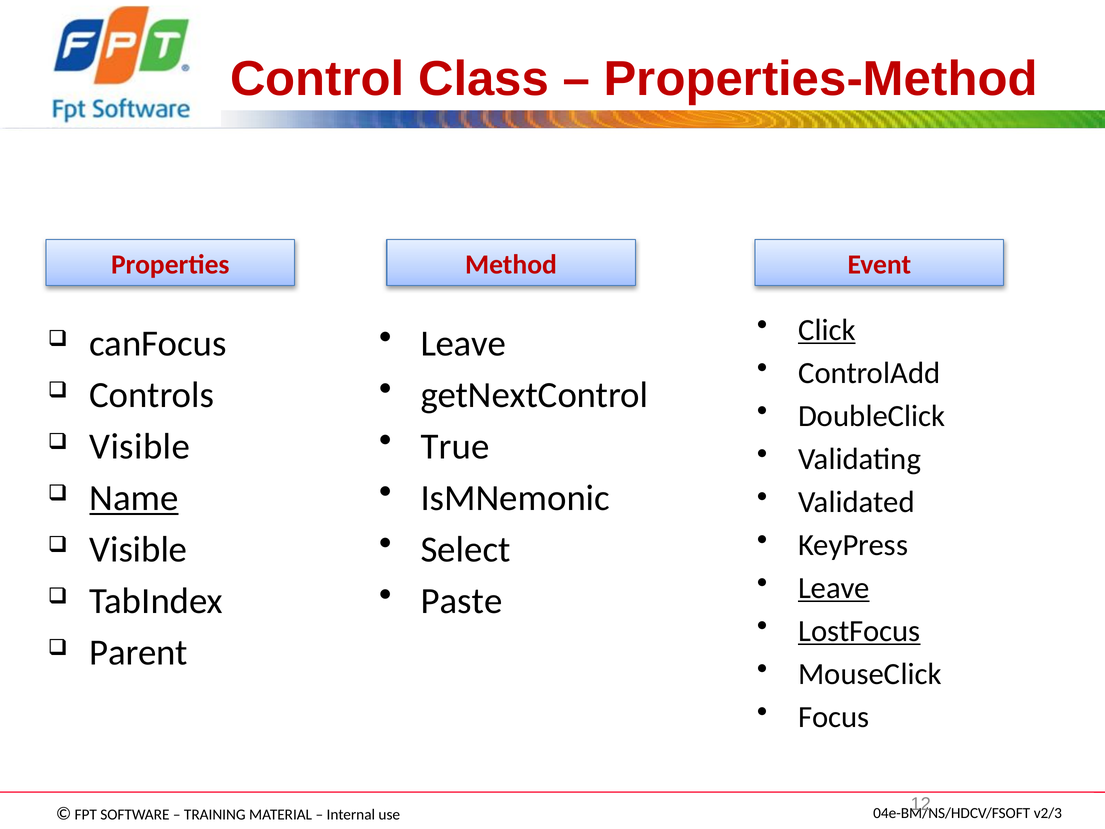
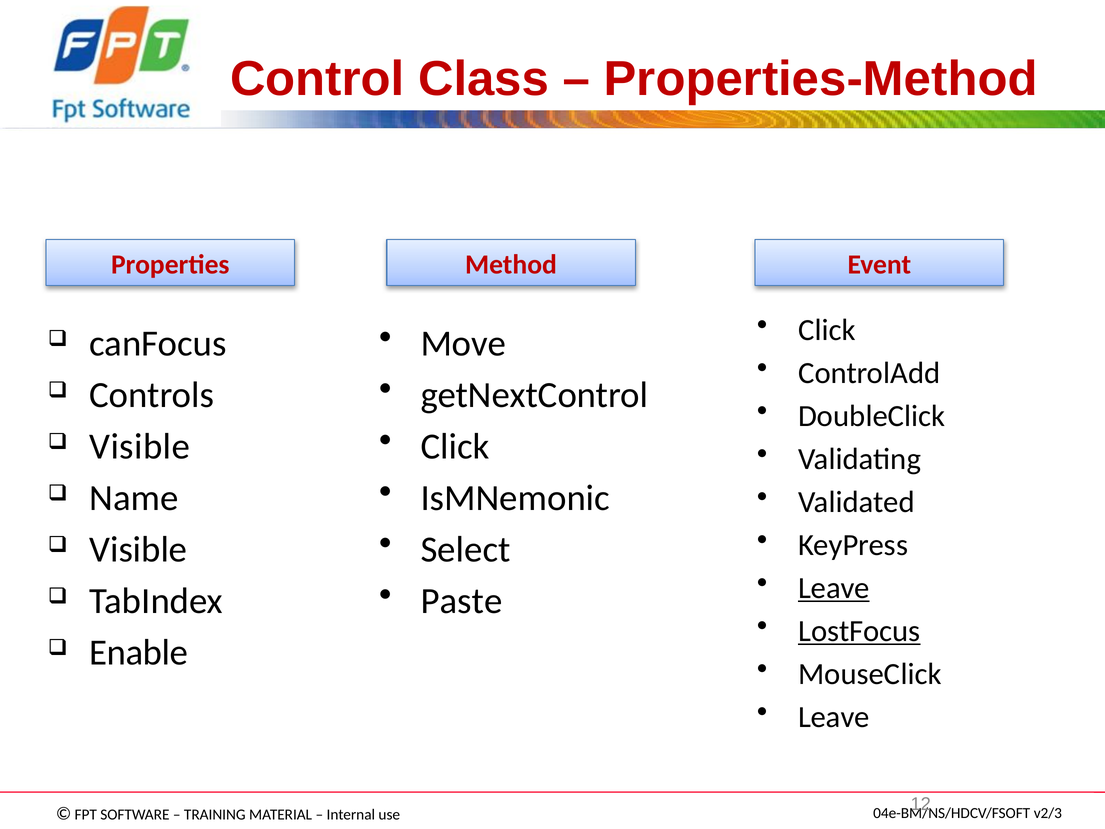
Click at (827, 330) underline: present -> none
Leave at (463, 343): Leave -> Move
True at (455, 446): True -> Click
Name underline: present -> none
Parent: Parent -> Enable
Focus at (834, 717): Focus -> Leave
